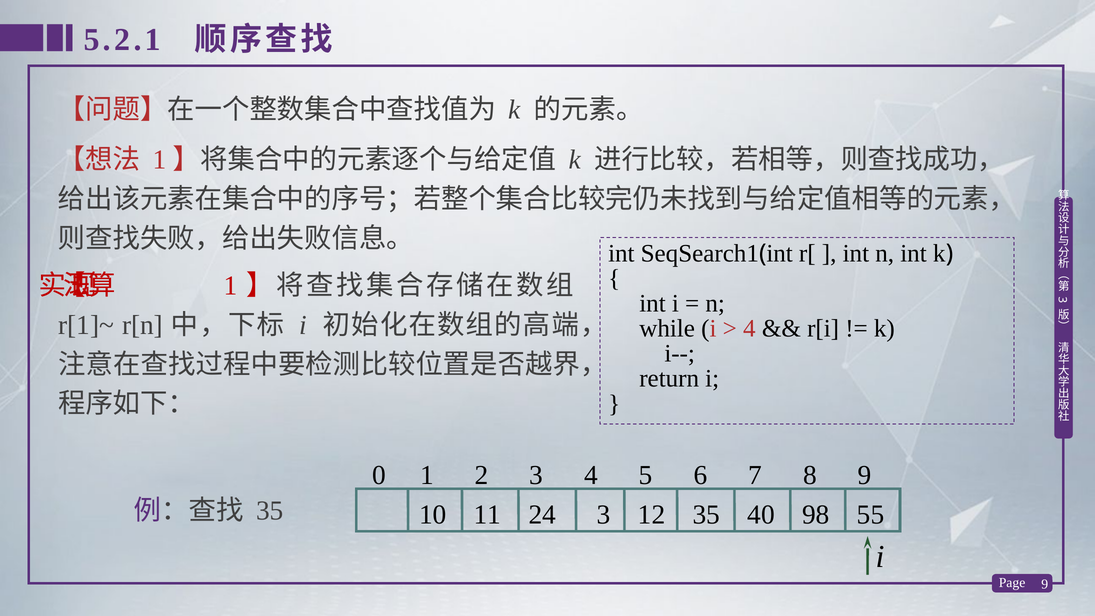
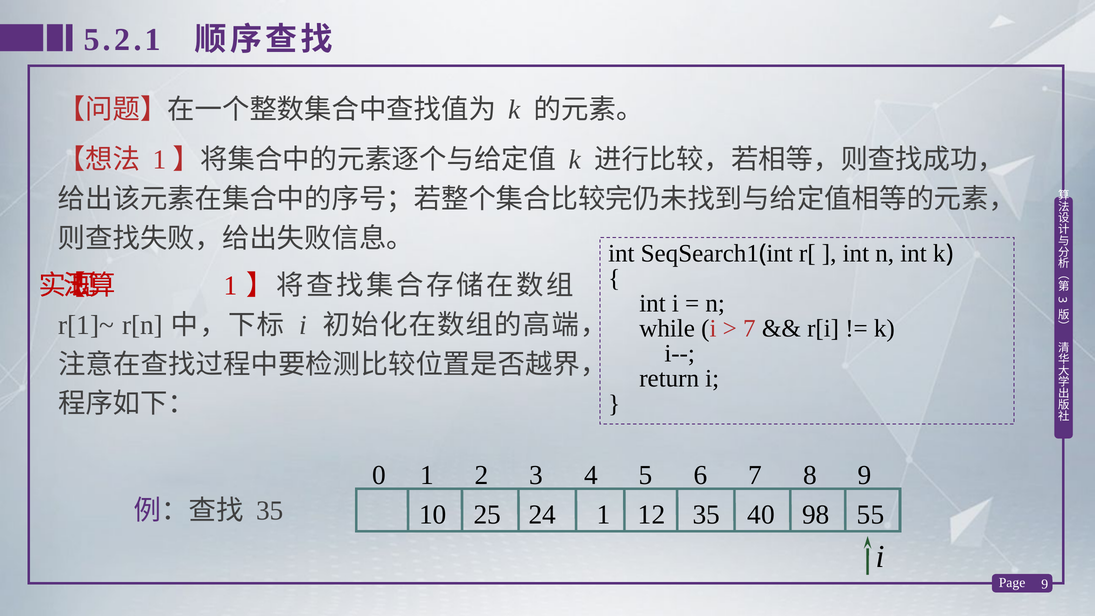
4 at (749, 328): 4 -> 7
11: 11 -> 25
24 3: 3 -> 1
